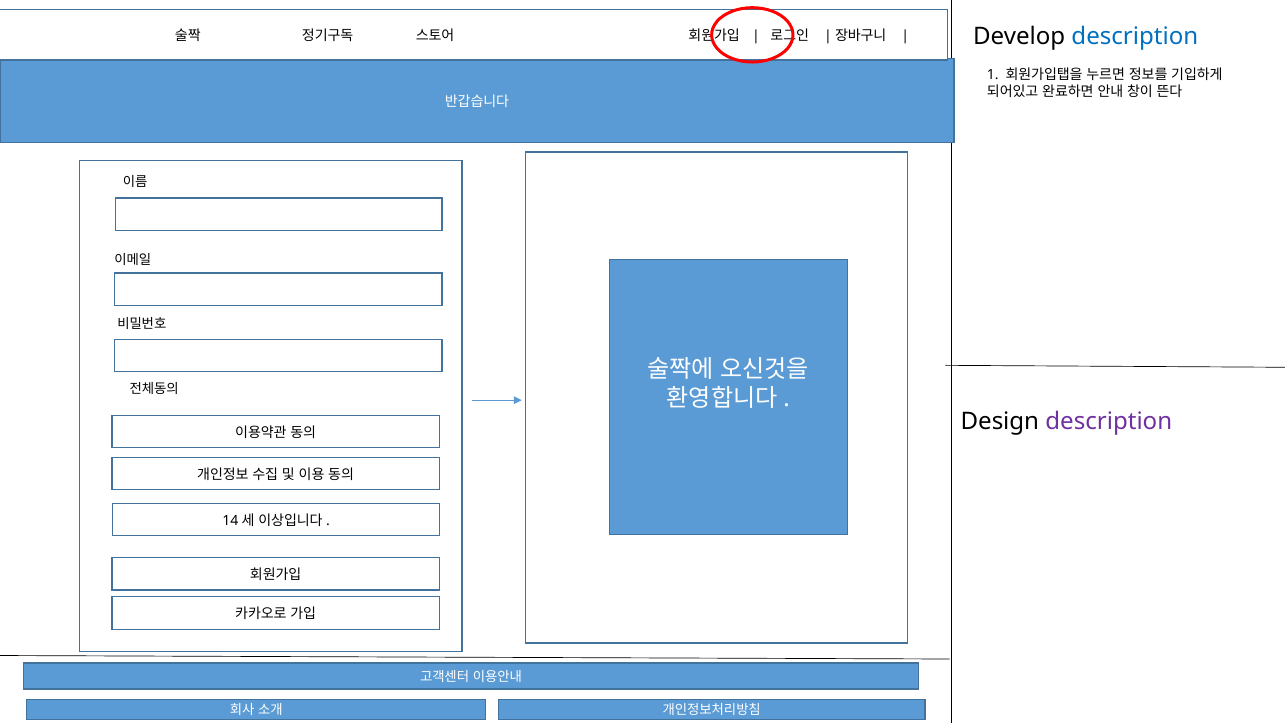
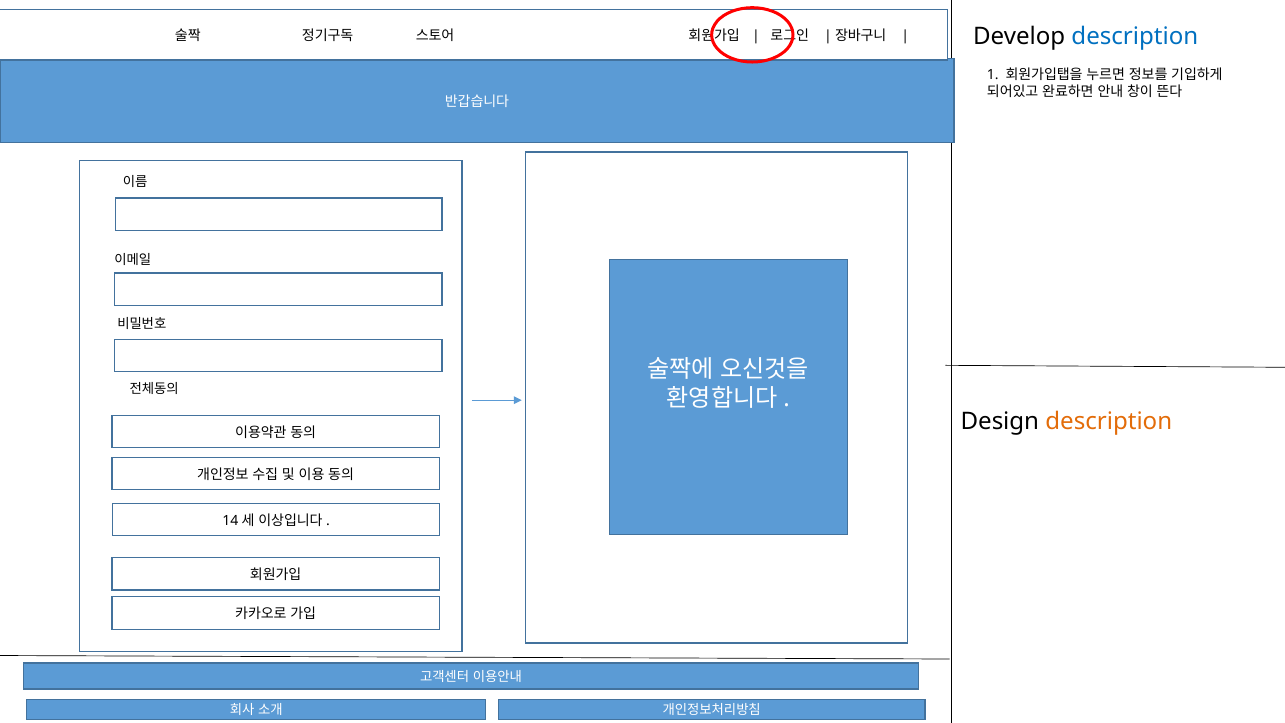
description at (1109, 421) colour: purple -> orange
